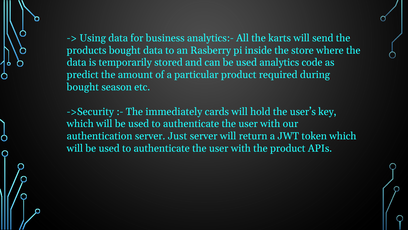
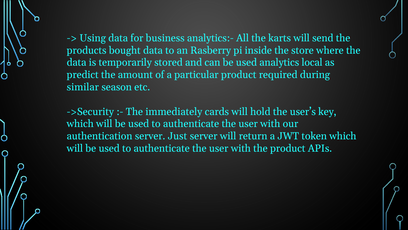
code: code -> local
bought at (83, 87): bought -> similar
